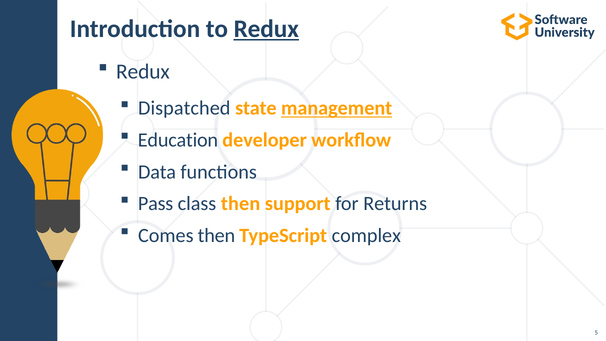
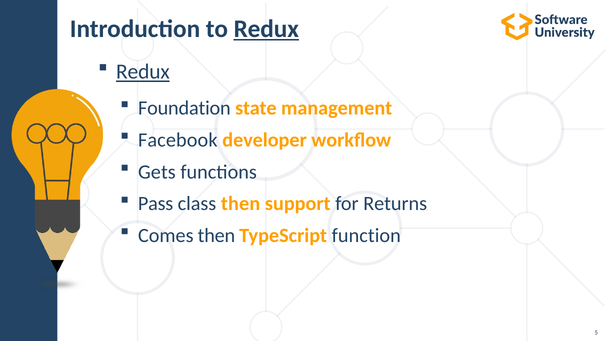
Redux at (143, 72) underline: none -> present
Dispatched: Dispatched -> Foundation
management underline: present -> none
Education: Education -> Facebook
Data: Data -> Gets
complex: complex -> function
